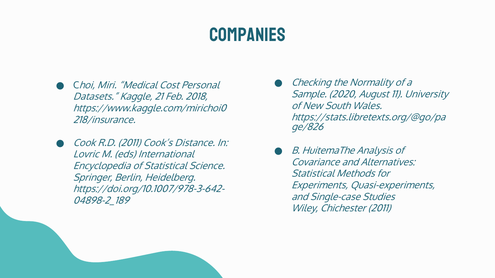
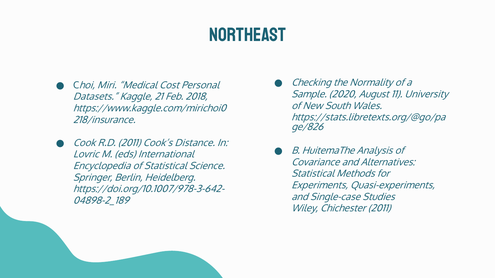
Companies: Companies -> Northeast
